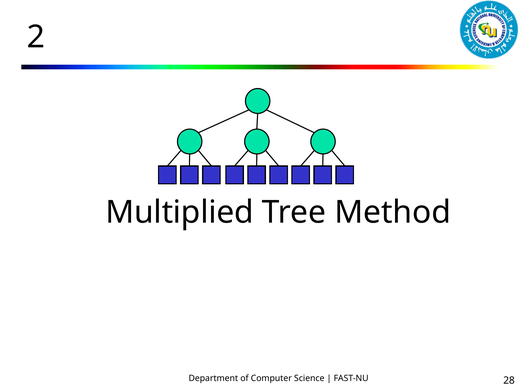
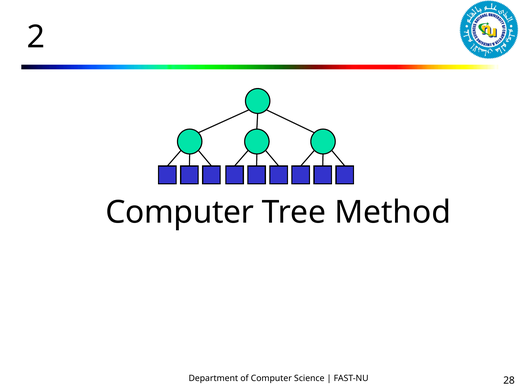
Multiplied at (180, 212): Multiplied -> Computer
